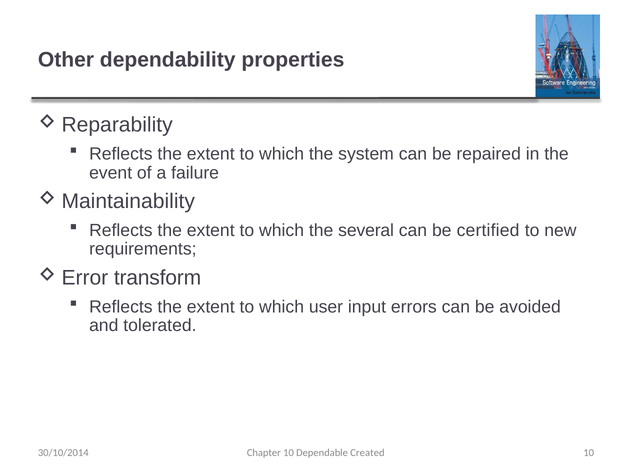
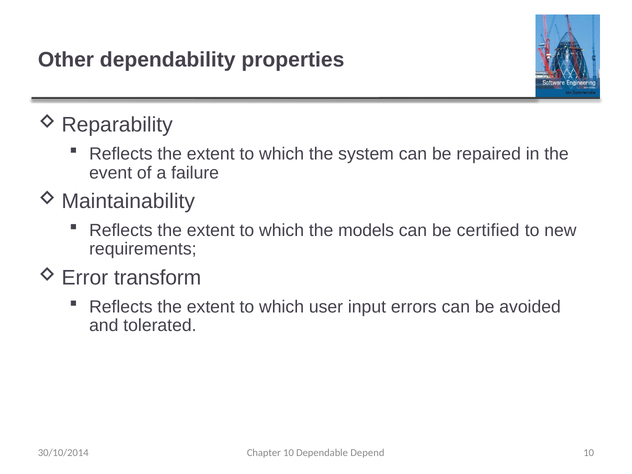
several: several -> models
Created: Created -> Depend
